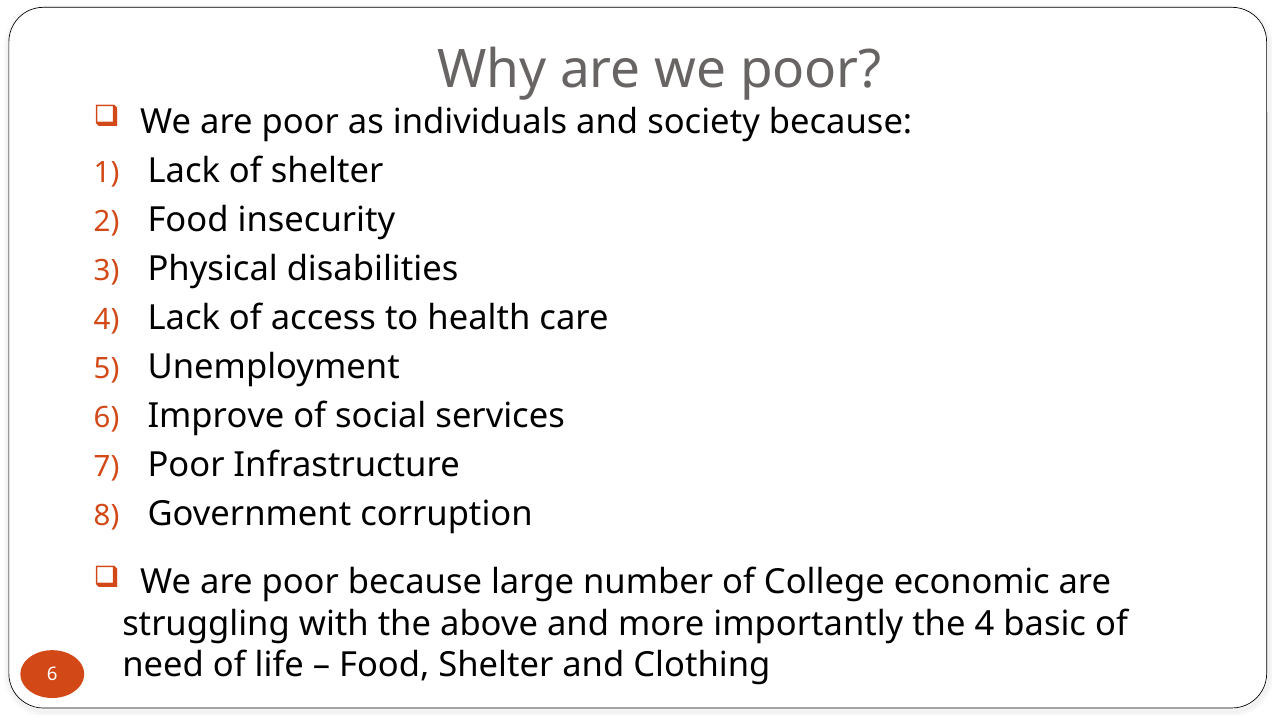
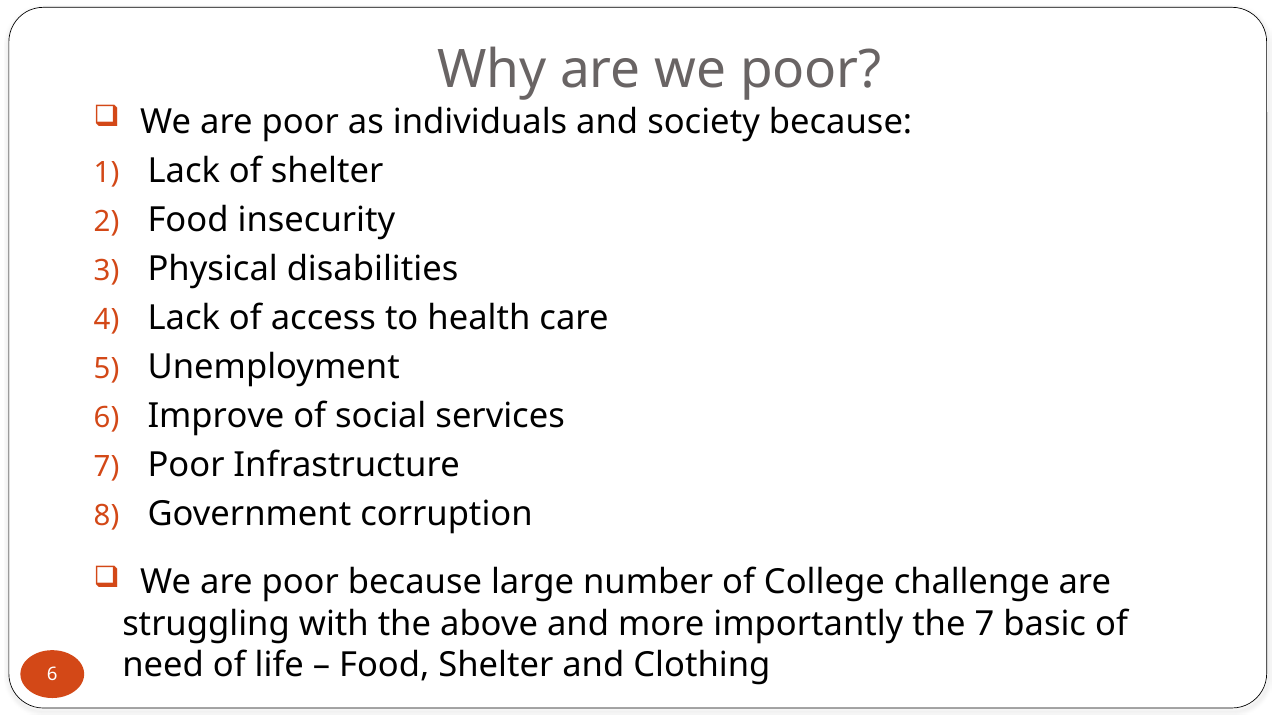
economic: economic -> challenge
the 4: 4 -> 7
